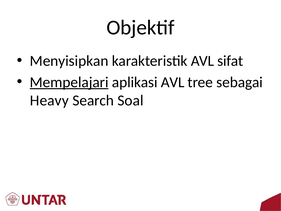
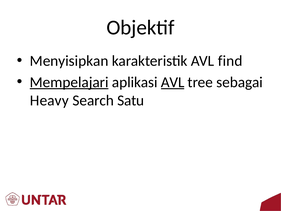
sifat: sifat -> find
AVL at (173, 82) underline: none -> present
Soal: Soal -> Satu
